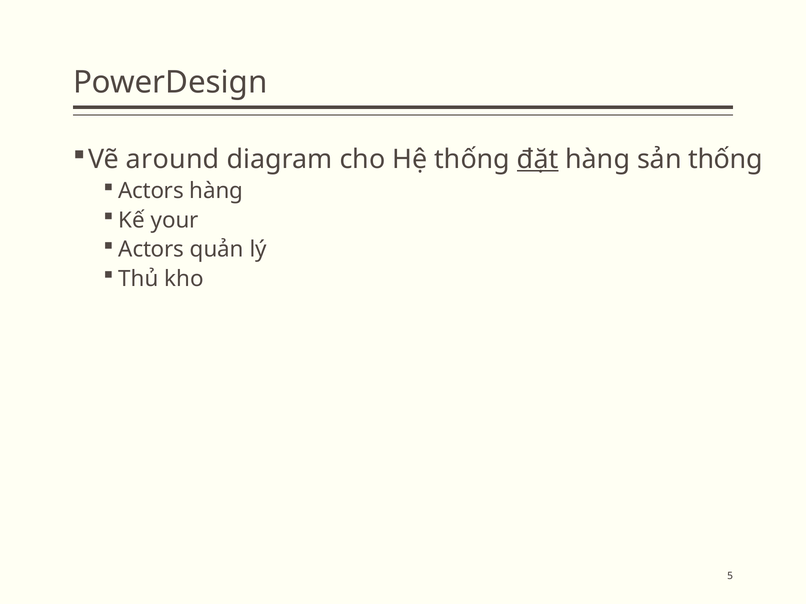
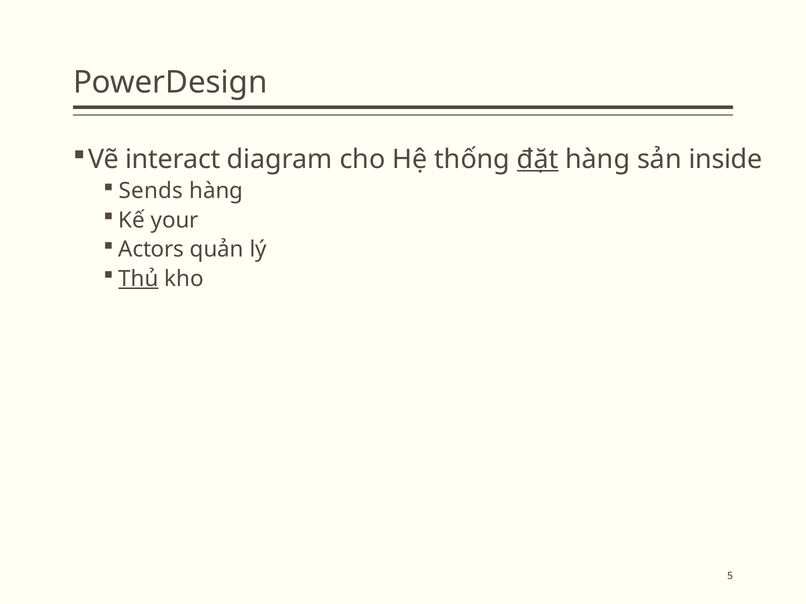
around: around -> interact
sản thống: thống -> inside
Actors at (151, 191): Actors -> Sends
Thủ underline: none -> present
